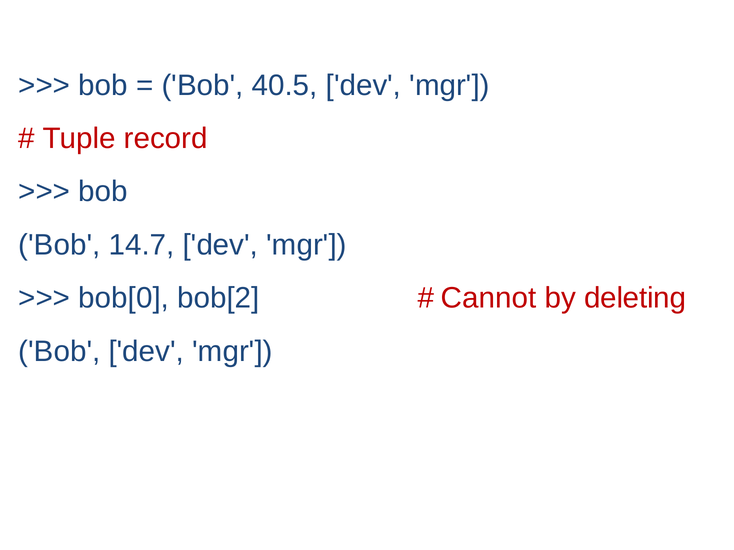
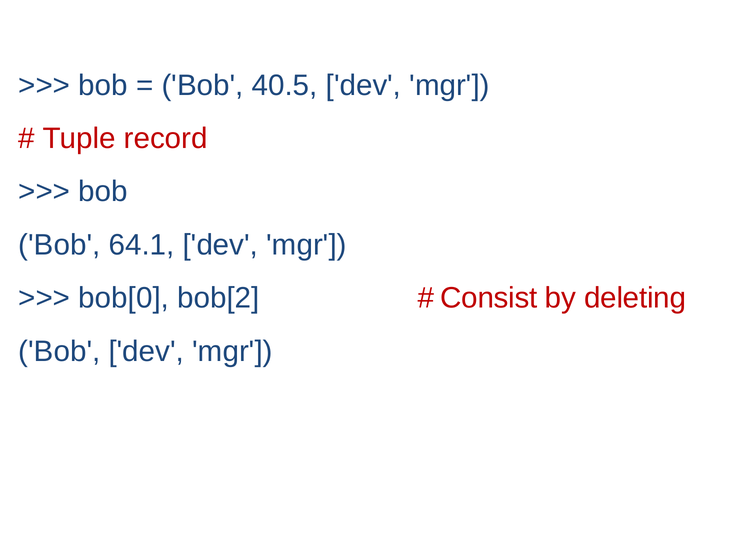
14.7: 14.7 -> 64.1
Cannot: Cannot -> Consist
